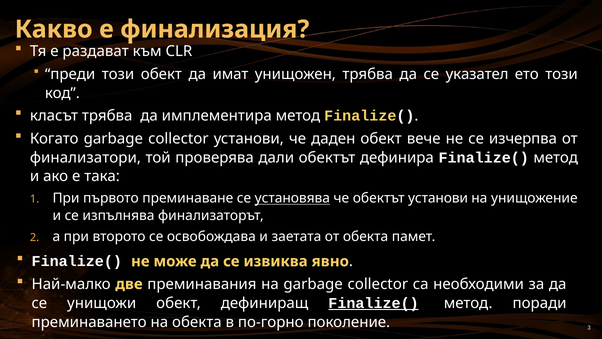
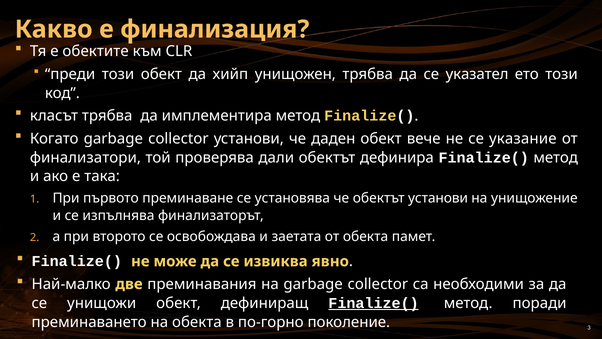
раздават: раздават -> обектите
имат: имат -> хийп
изчерпва: изчерпва -> указание
установява underline: present -> none
